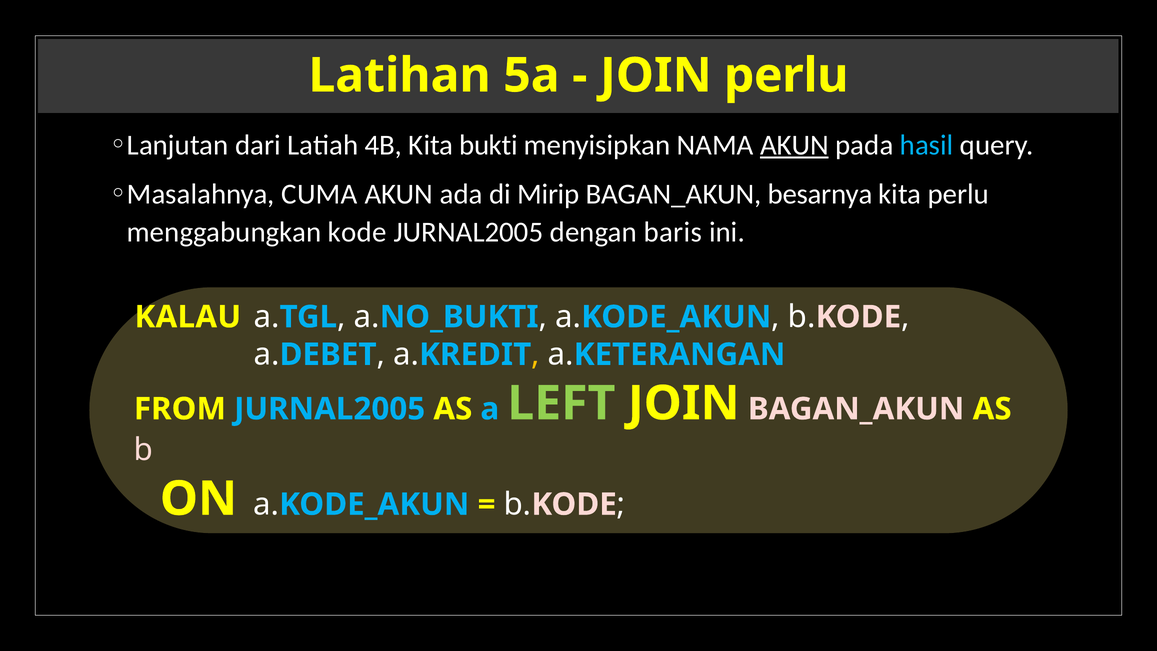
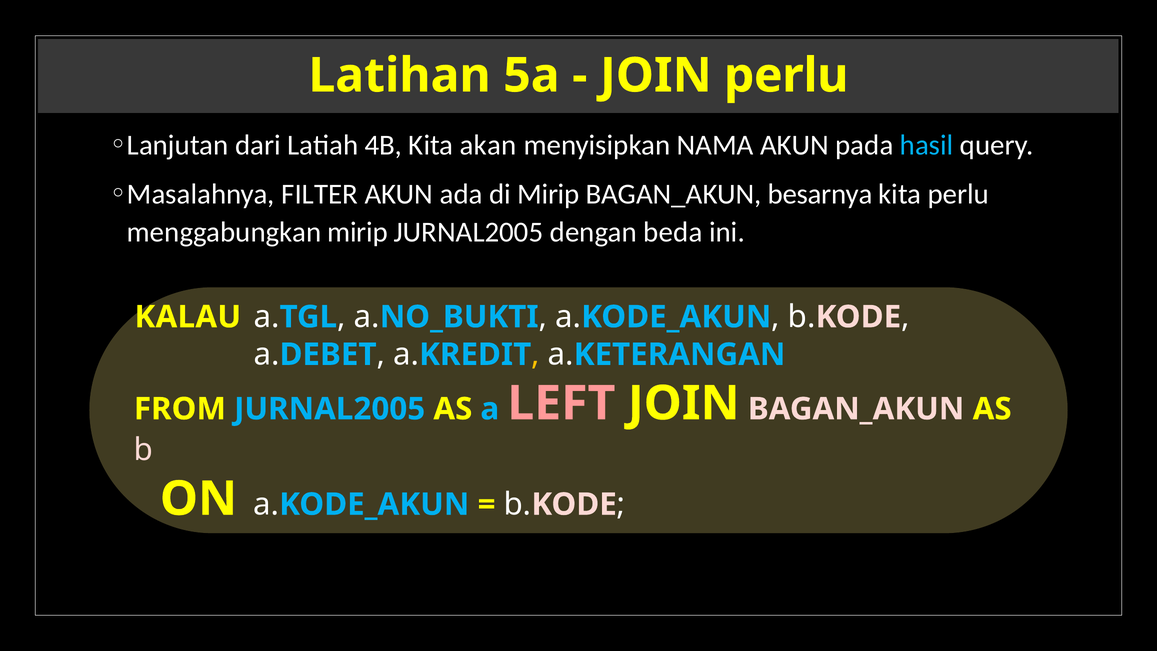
bukti: bukti -> akan
AKUN at (794, 145) underline: present -> none
CUMA: CUMA -> FILTER
menggabungkan kode: kode -> mirip
baris: baris -> beda
LEFT colour: light green -> pink
